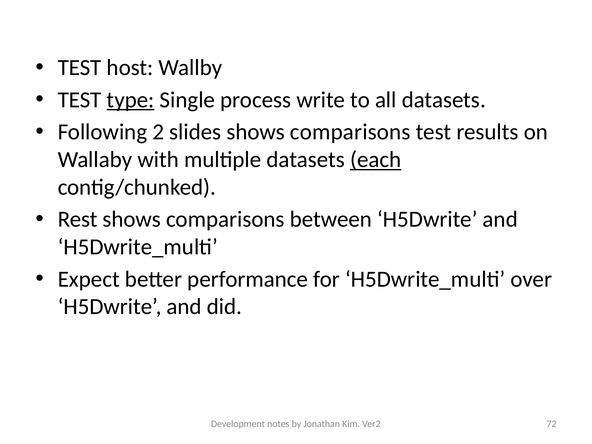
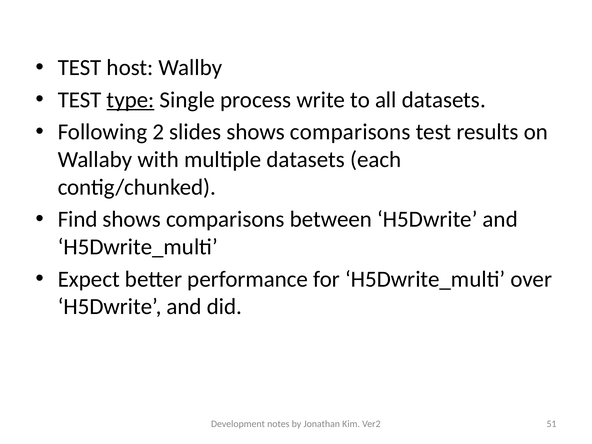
each underline: present -> none
Rest: Rest -> Find
72: 72 -> 51
